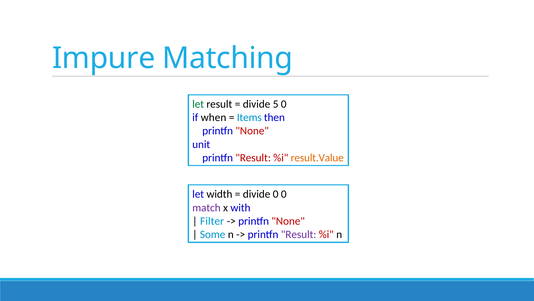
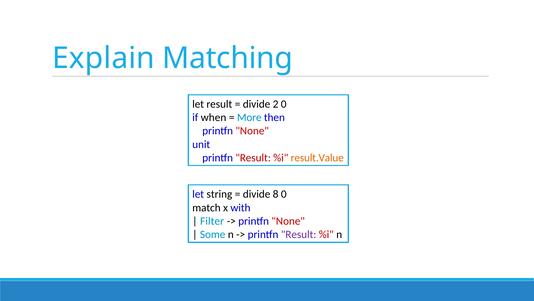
Impure: Impure -> Explain
let at (198, 104) colour: green -> black
5: 5 -> 2
Items: Items -> More
width: width -> string
divide 0: 0 -> 8
match colour: purple -> black
